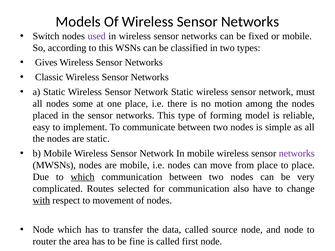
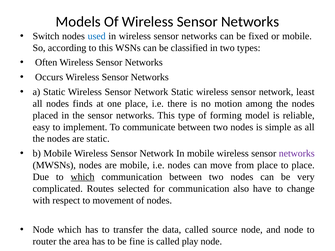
used colour: purple -> blue
Gives: Gives -> Often
Classic: Classic -> Occurs
must: must -> least
some: some -> finds
with underline: present -> none
first: first -> play
